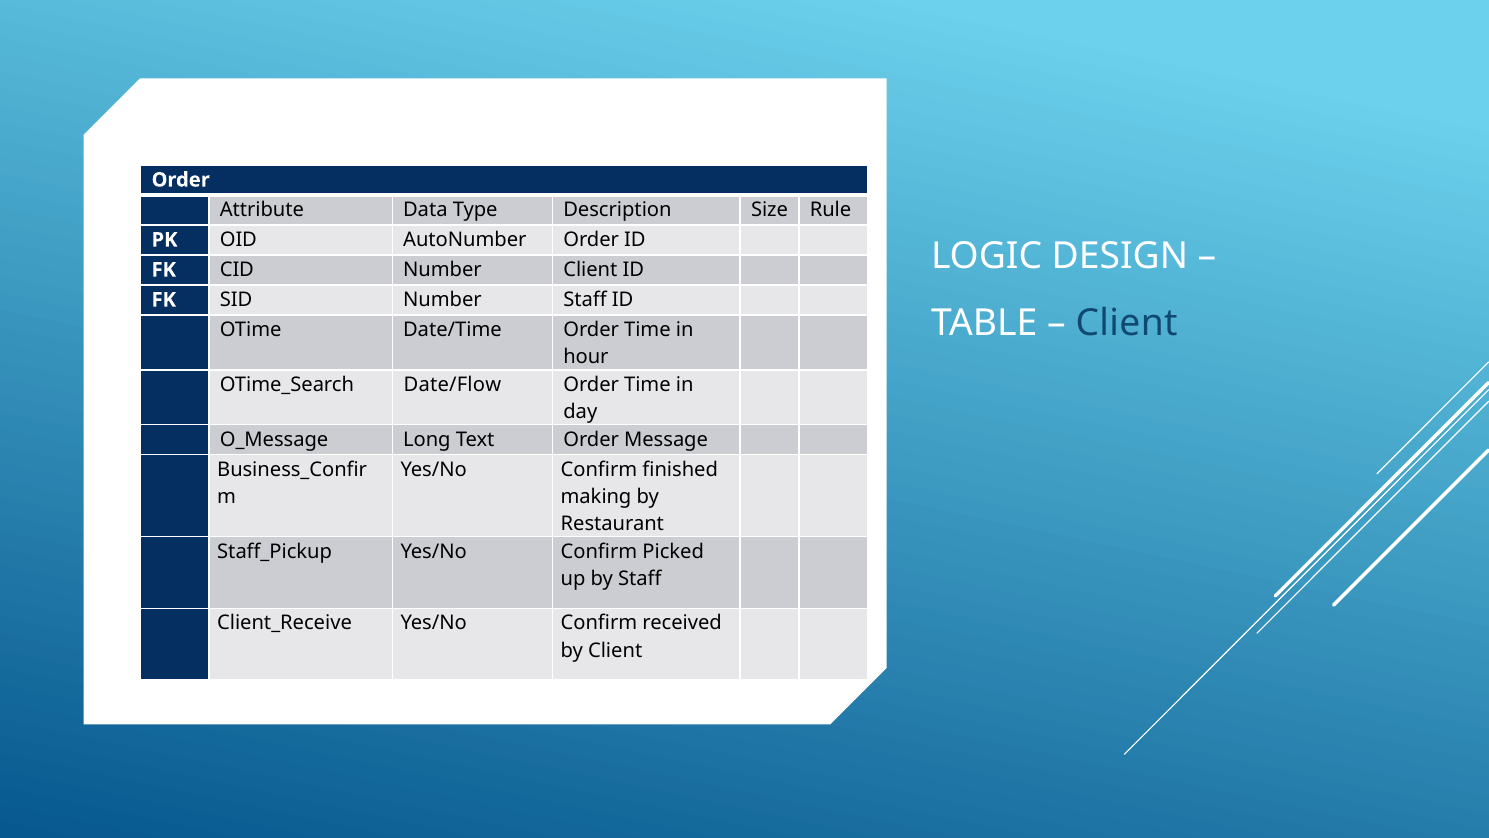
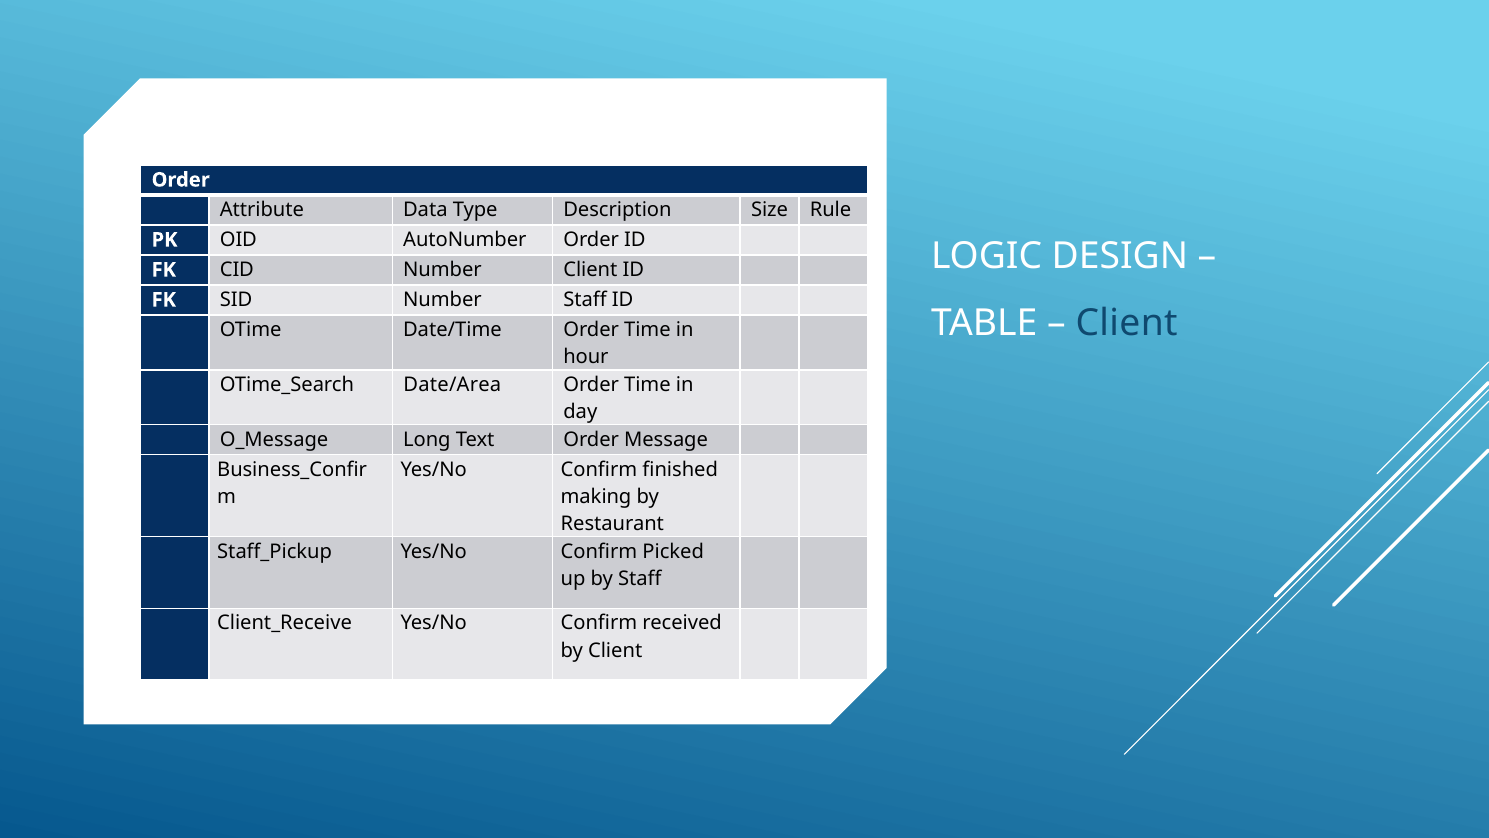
Date/Flow: Date/Flow -> Date/Area
